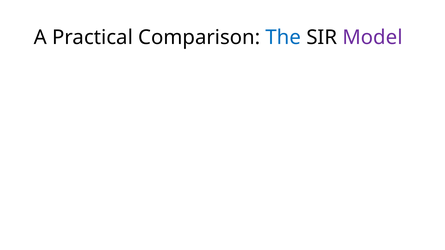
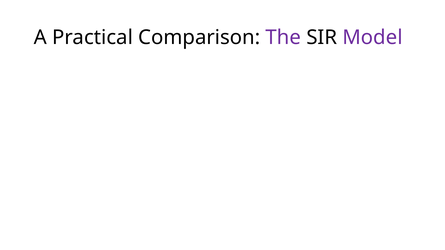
The colour: blue -> purple
